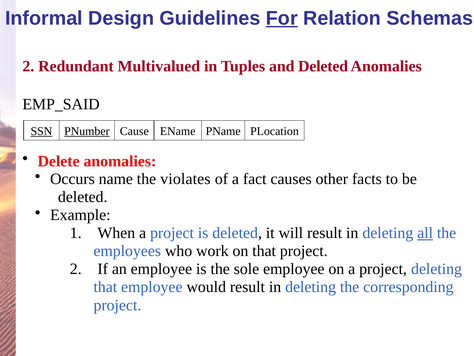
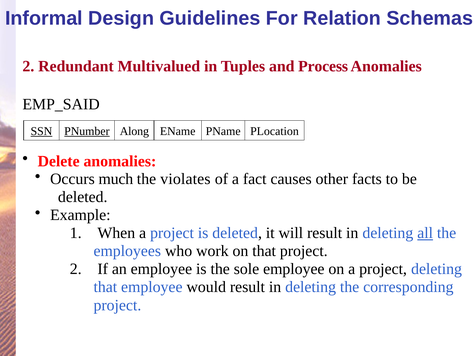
For underline: present -> none
and Deleted: Deleted -> Process
Cause: Cause -> Along
name: name -> much
